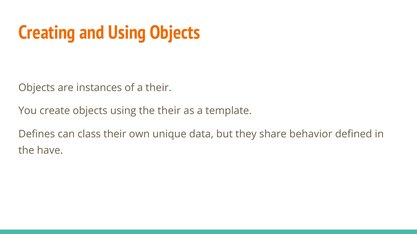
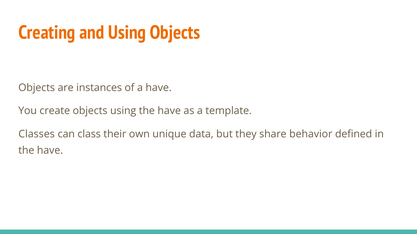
a their: their -> have
using the their: their -> have
Defines: Defines -> Classes
